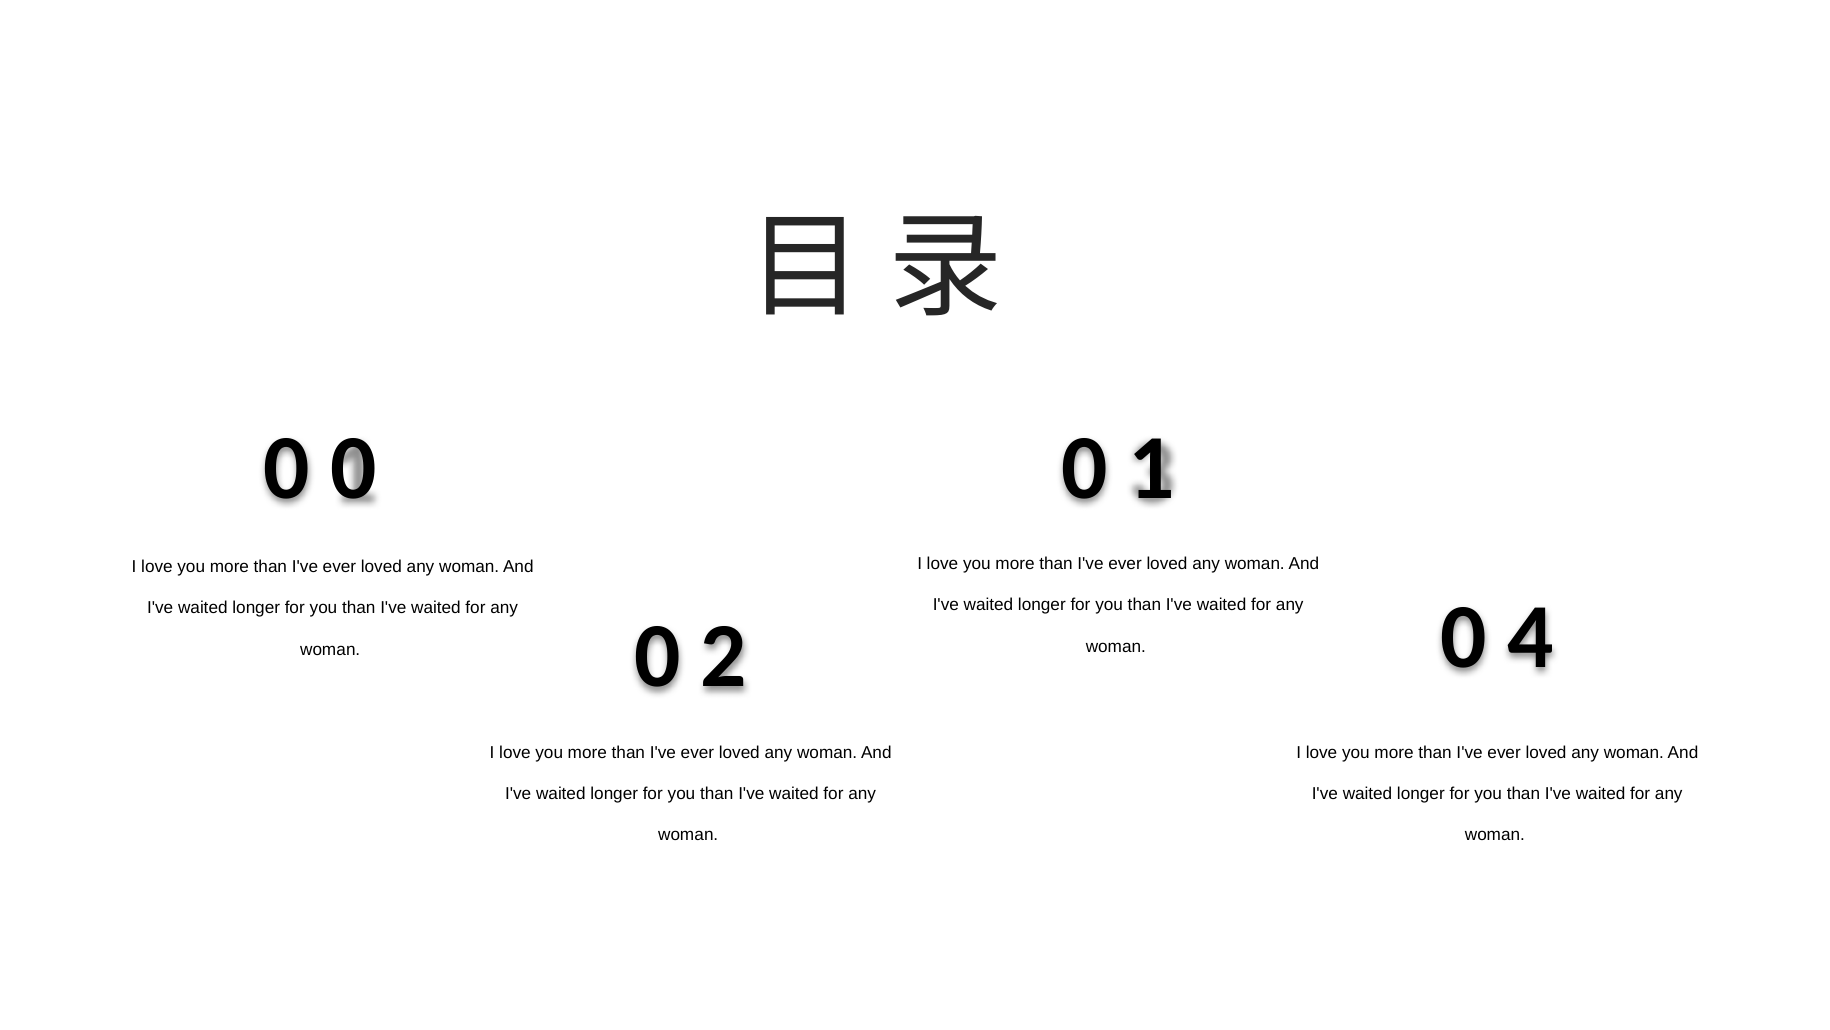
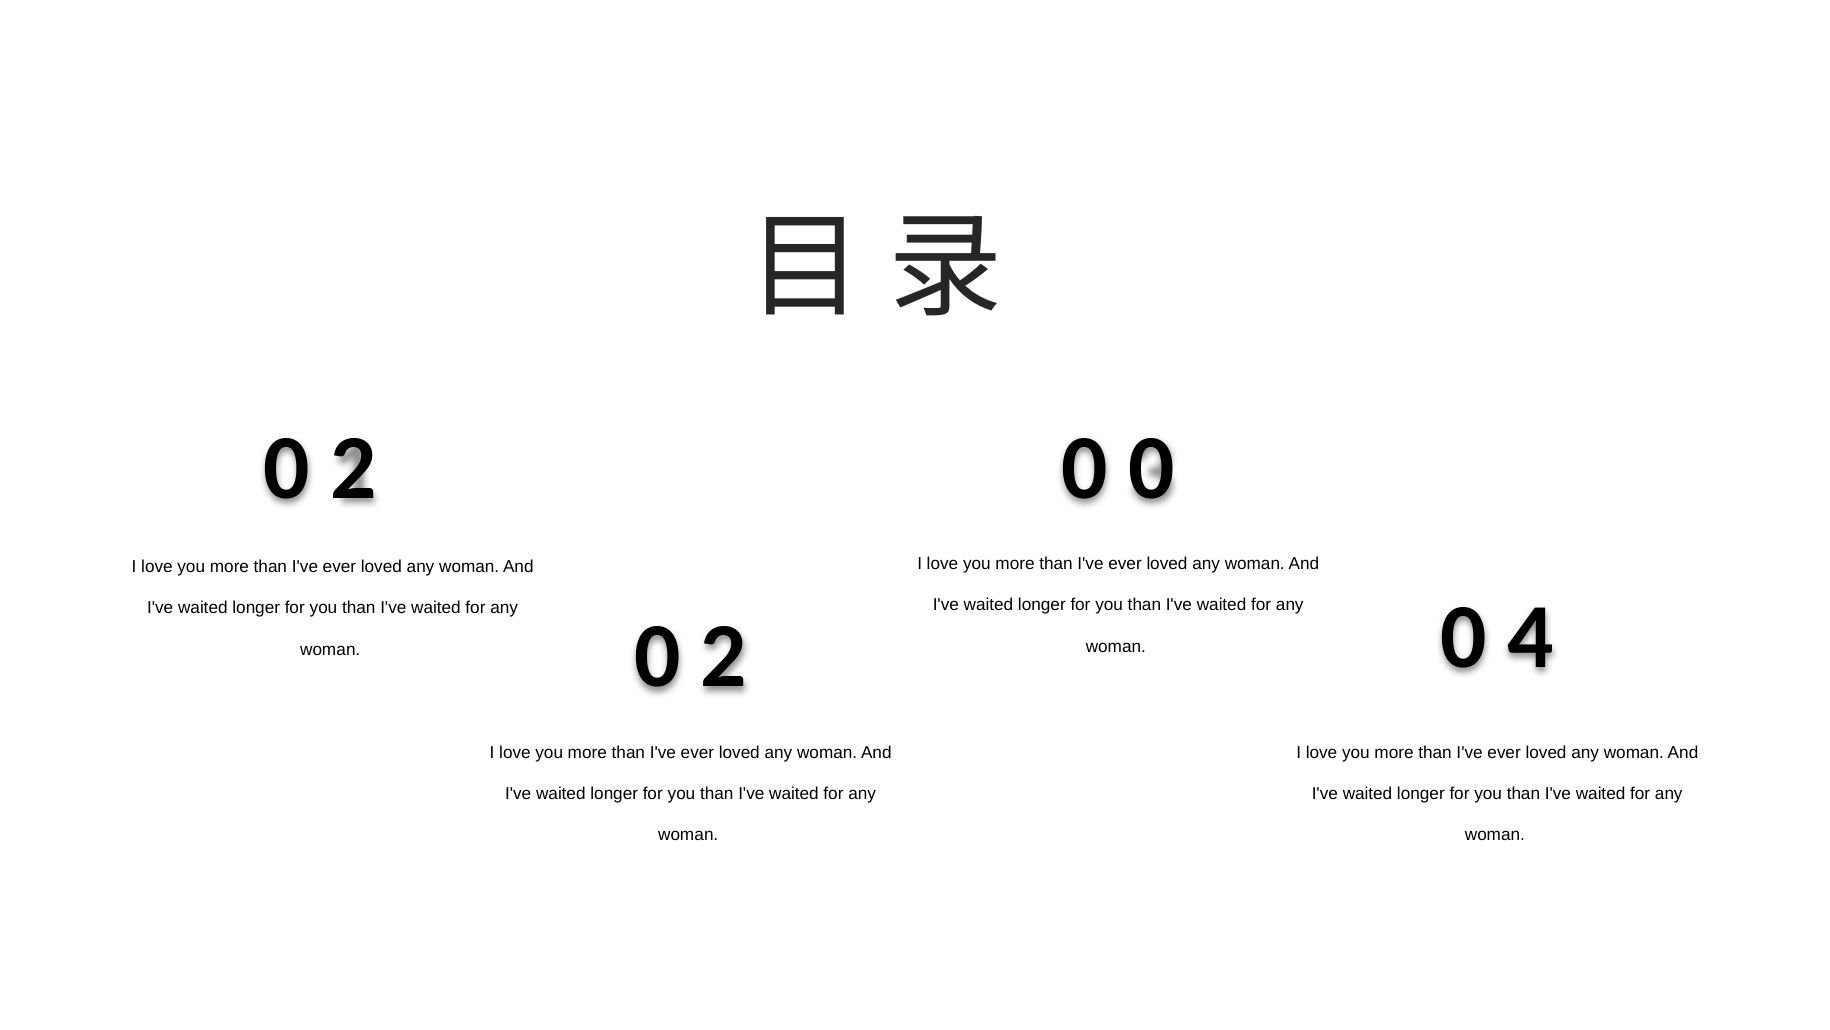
0 at (354, 468): 0 -> 2
1 at (1152, 468): 1 -> 0
